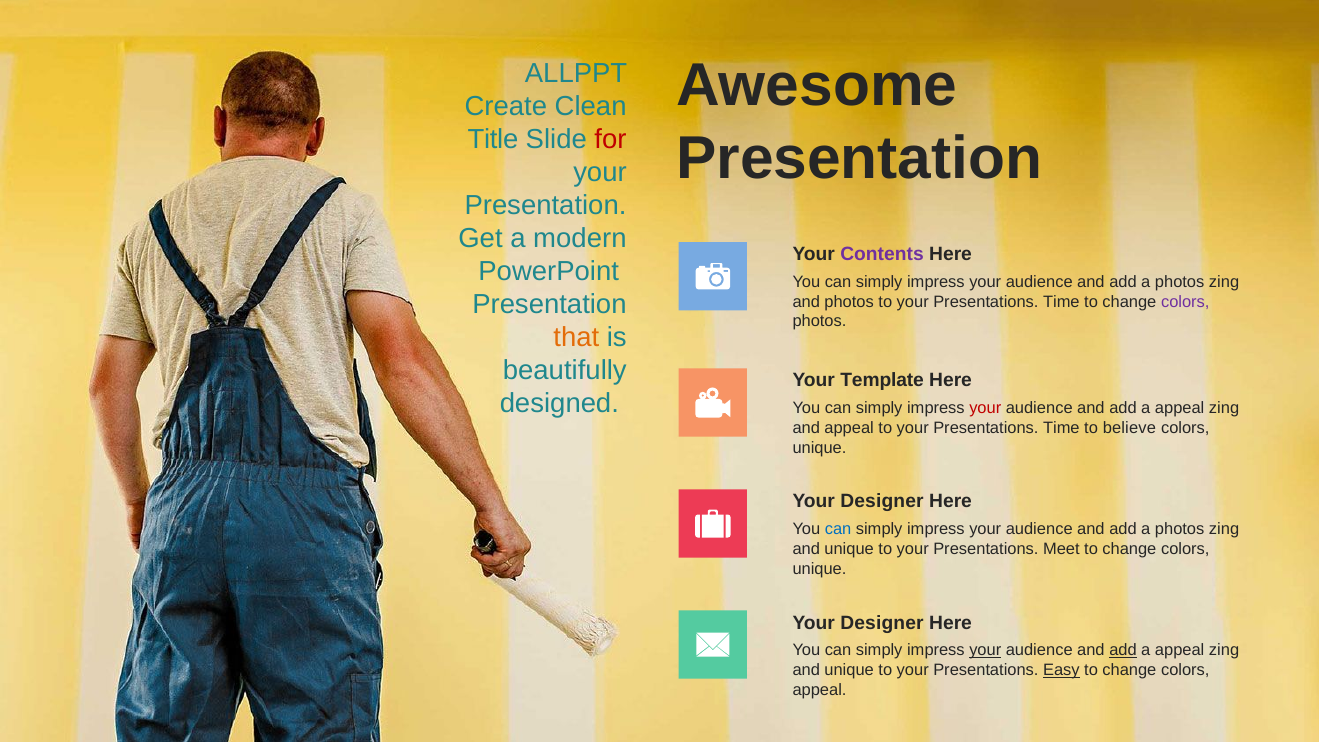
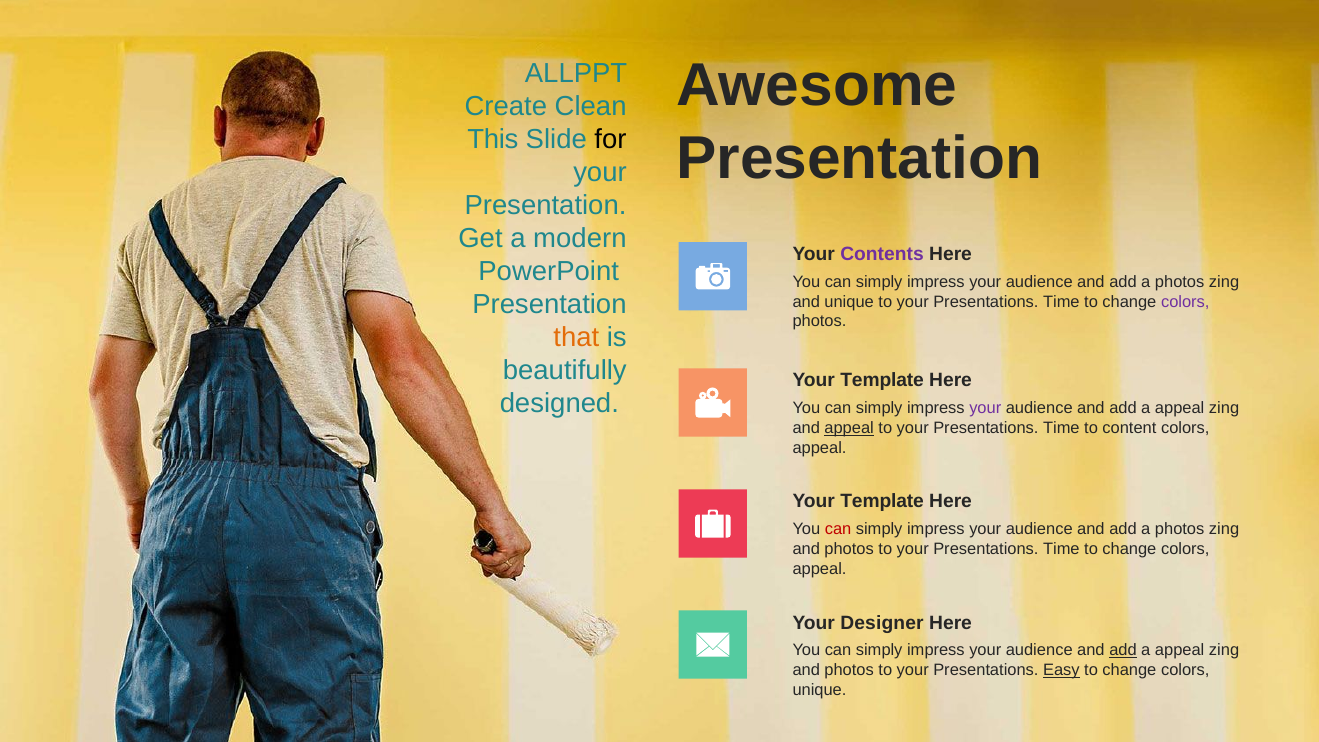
Title: Title -> This
for colour: red -> black
and photos: photos -> unique
your at (985, 408) colour: red -> purple
appeal at (849, 428) underline: none -> present
believe: believe -> content
unique at (819, 448): unique -> appeal
Designer at (882, 502): Designer -> Template
can at (838, 529) colour: blue -> red
unique at (849, 549): unique -> photos
Meet at (1061, 549): Meet -> Time
unique at (819, 569): unique -> appeal
your at (985, 650) underline: present -> none
unique at (849, 670): unique -> photos
appeal at (819, 690): appeal -> unique
